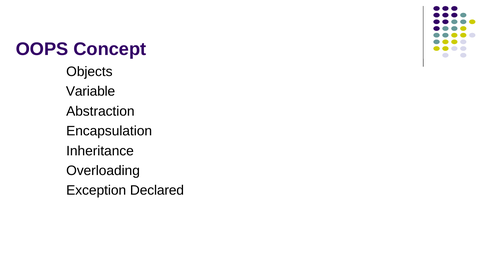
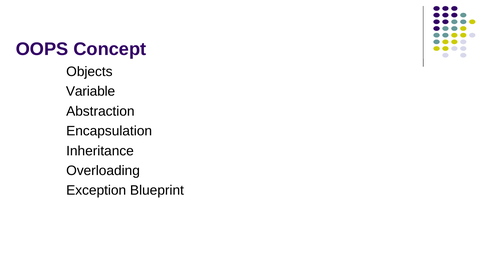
Declared: Declared -> Blueprint
